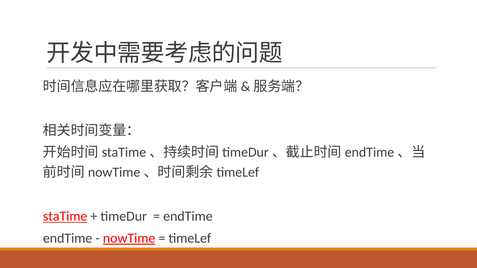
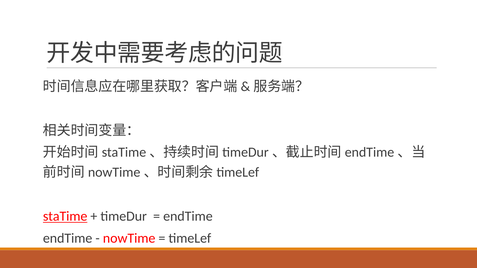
nowTime underline: present -> none
